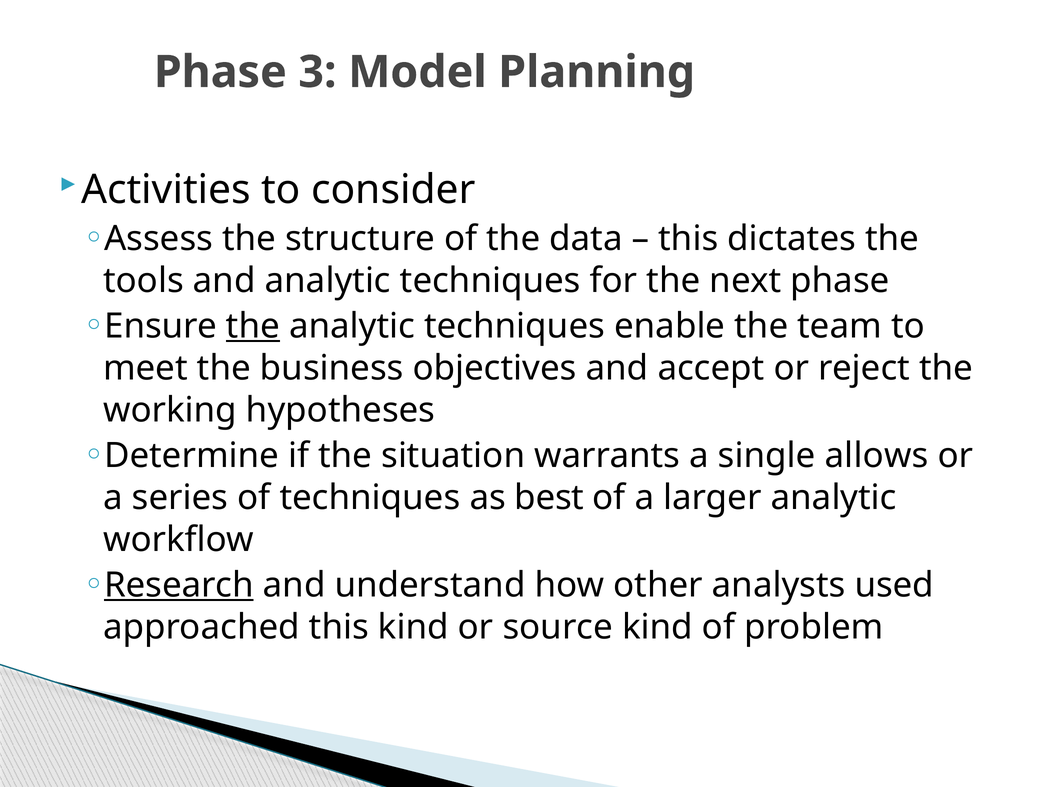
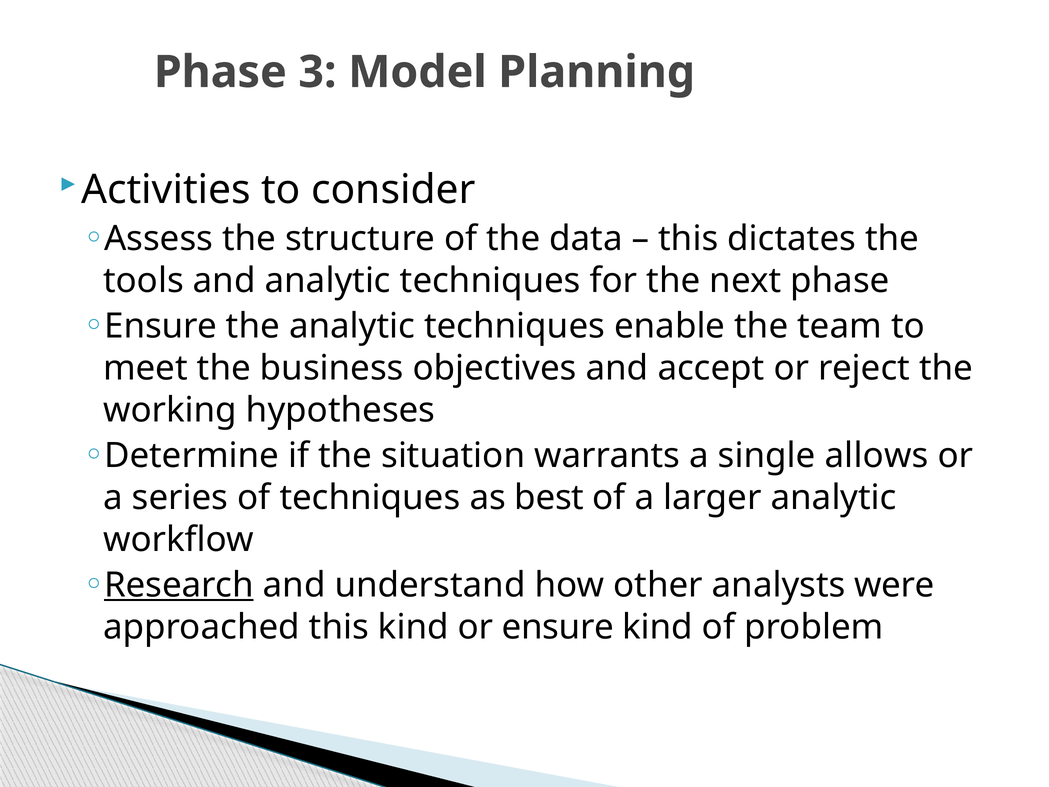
the at (253, 326) underline: present -> none
used: used -> were
or source: source -> ensure
